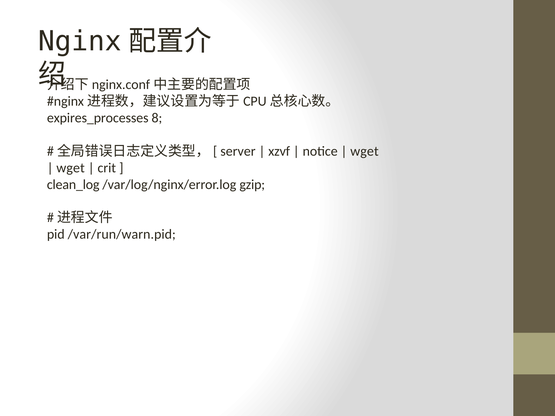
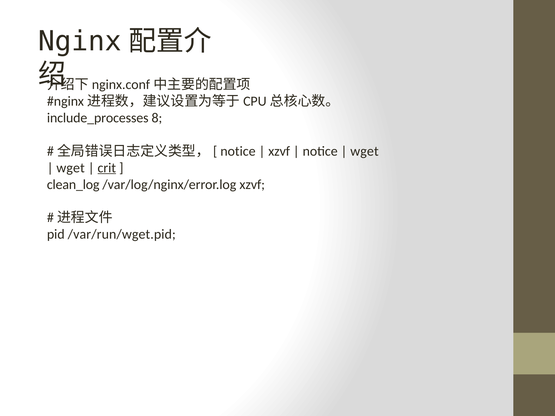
expires_processes: expires_processes -> include_processes
server at (238, 151): server -> notice
crit underline: none -> present
/var/log/nginx/error.log gzip: gzip -> xzvf
/var/run/warn.pid: /var/run/warn.pid -> /var/run/wget.pid
